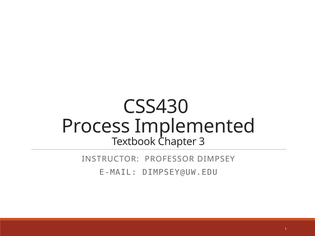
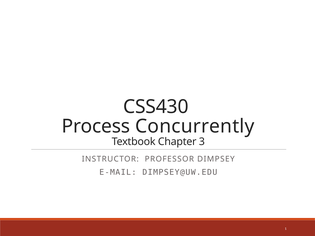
Implemented: Implemented -> Concurrently
